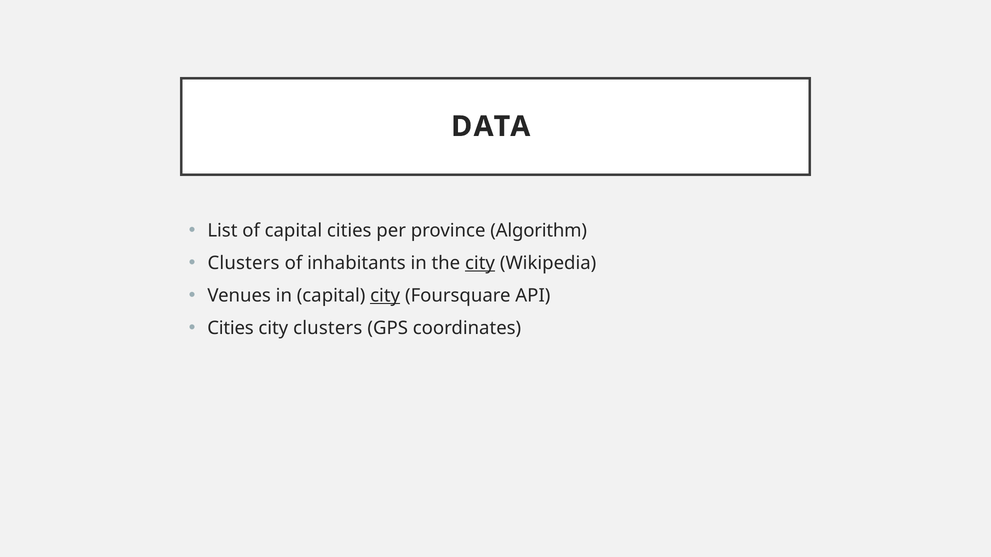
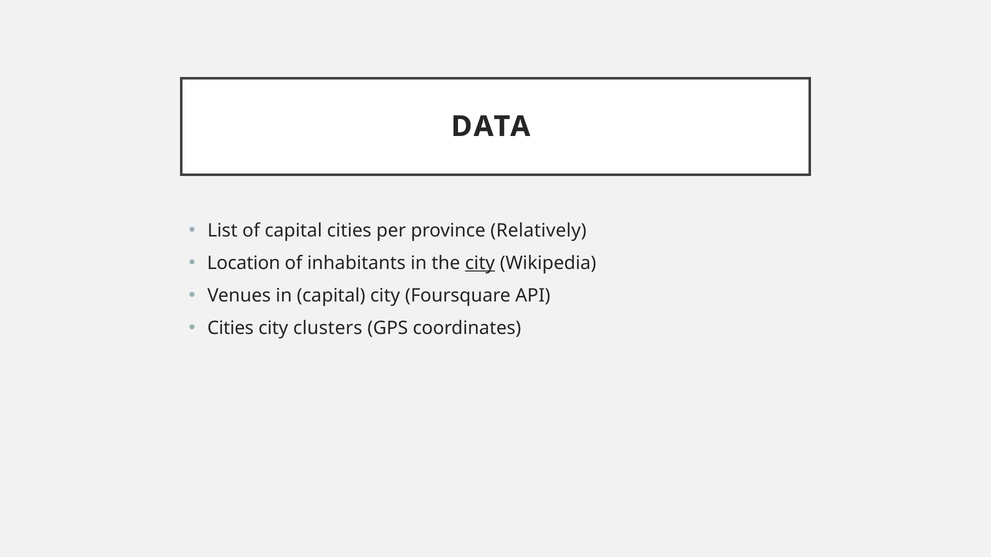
Algorithm: Algorithm -> Relatively
Clusters at (244, 263): Clusters -> Location
city at (385, 296) underline: present -> none
